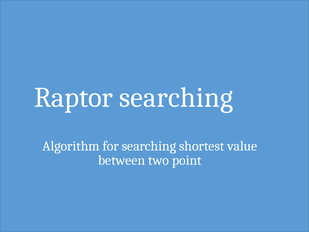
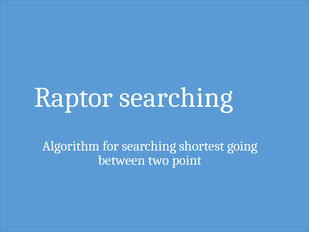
value: value -> going
